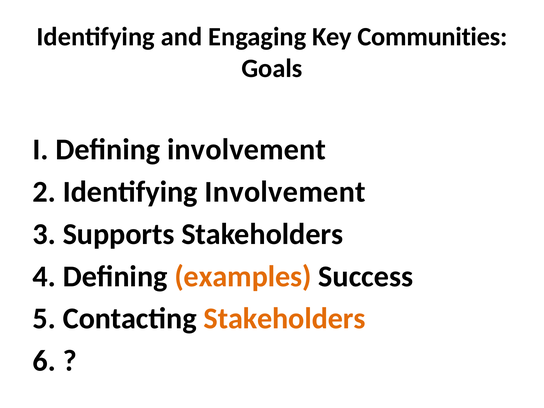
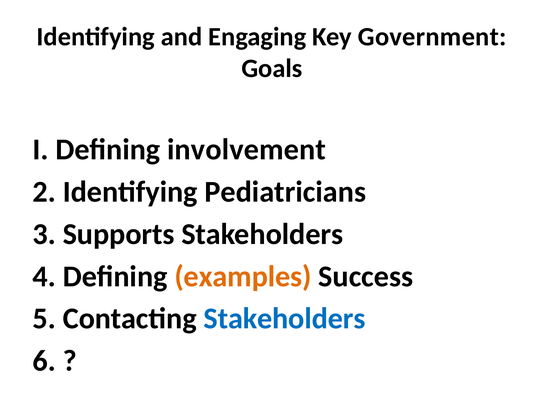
Communities: Communities -> Government
Identifying Involvement: Involvement -> Pediatricians
Stakeholders at (284, 319) colour: orange -> blue
